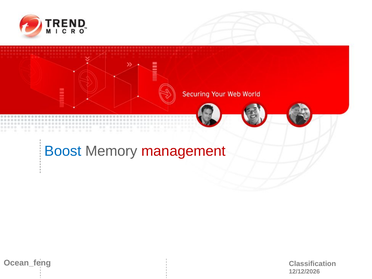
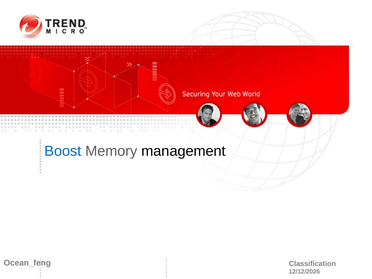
management colour: red -> black
